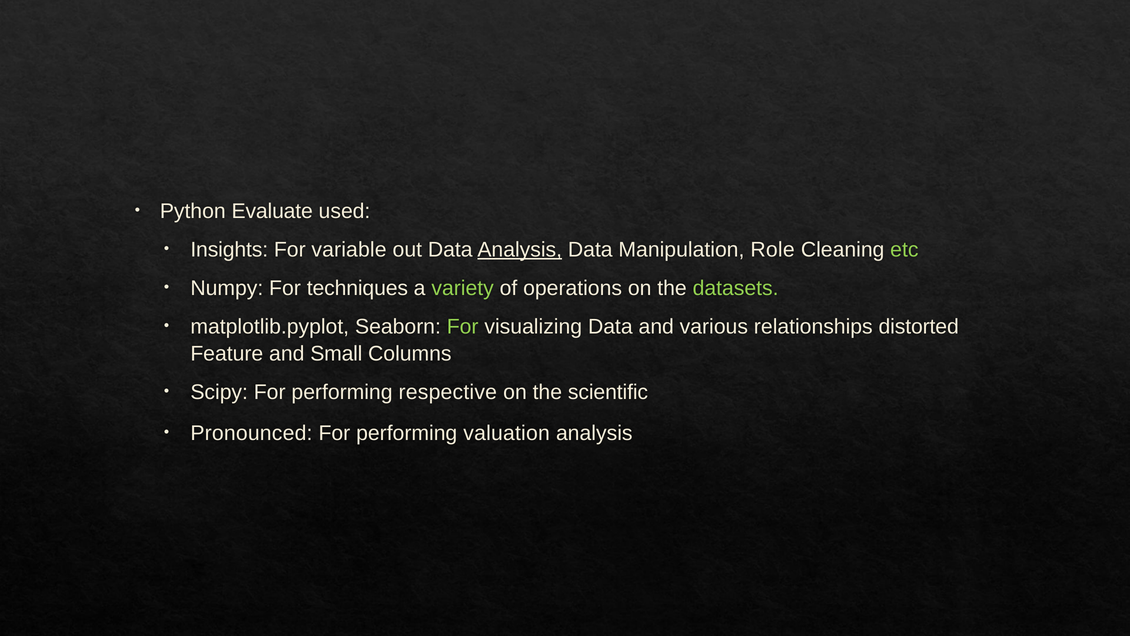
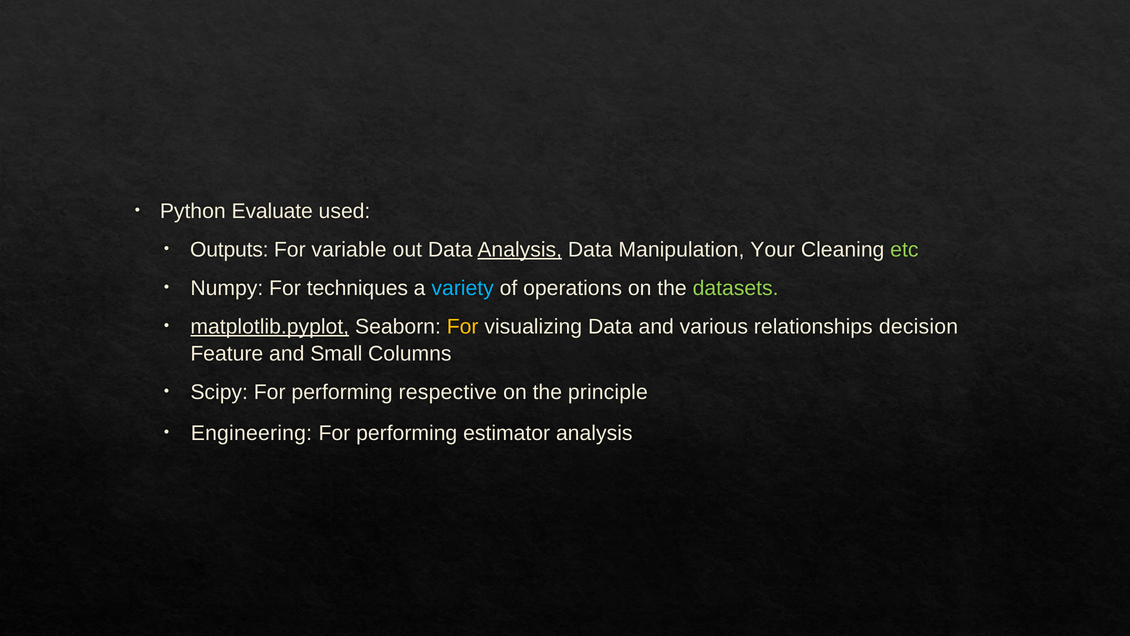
Insights: Insights -> Outputs
Role: Role -> Your
variety colour: light green -> light blue
matplotlib.pyplot underline: none -> present
For at (463, 326) colour: light green -> yellow
distorted: distorted -> decision
scientific: scientific -> principle
Pronounced: Pronounced -> Engineering
valuation: valuation -> estimator
